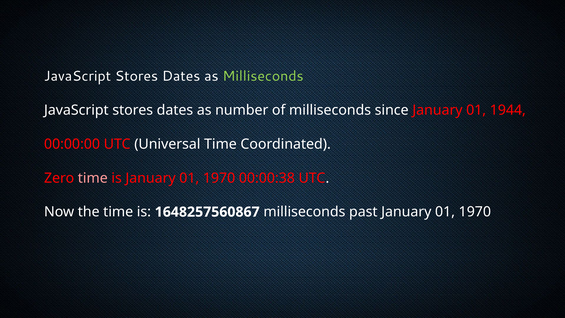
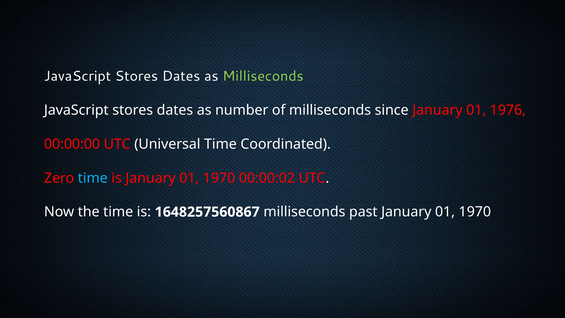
1944: 1944 -> 1976
time at (93, 178) colour: pink -> light blue
00:00:38: 00:00:38 -> 00:00:02
